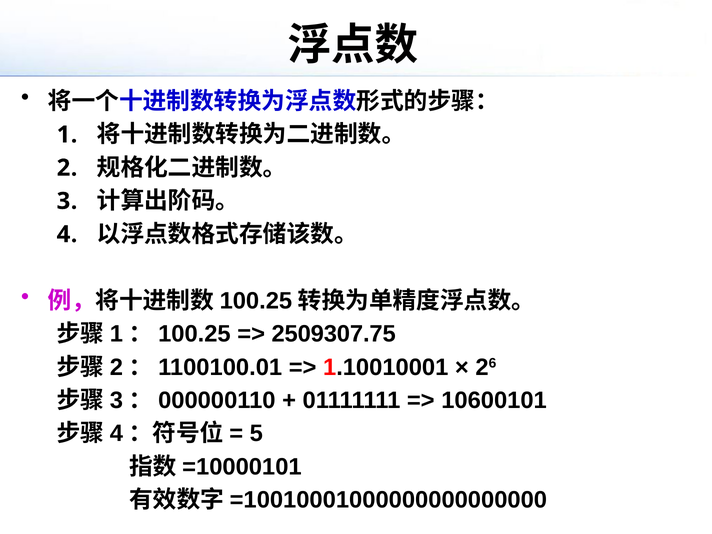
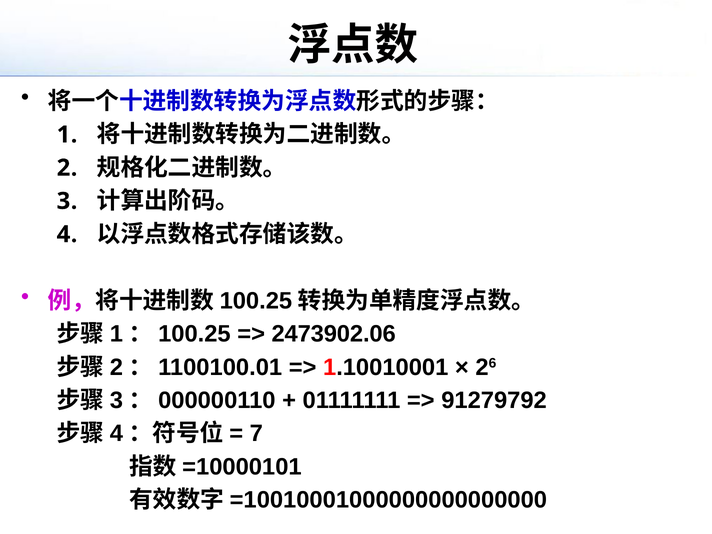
2509307.75: 2509307.75 -> 2473902.06
10600101: 10600101 -> 91279792
5: 5 -> 7
